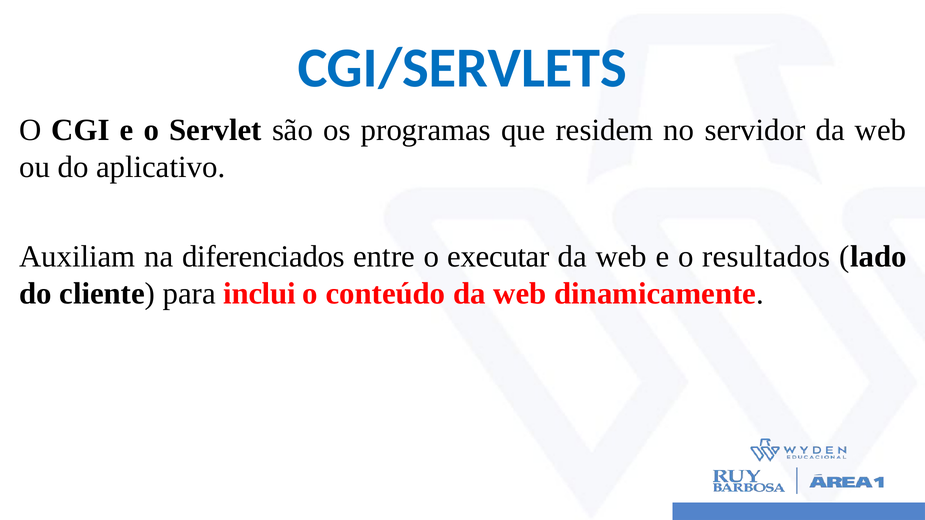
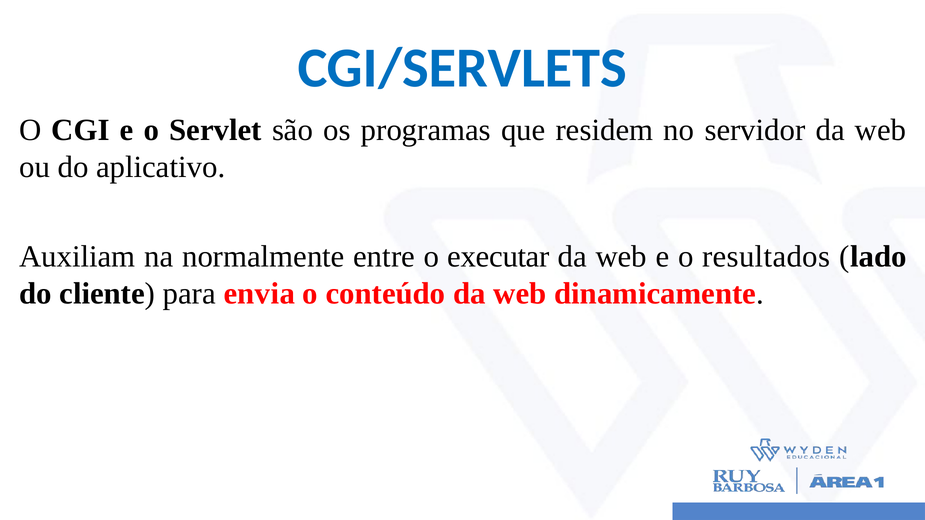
diferenciados: diferenciados -> normalmente
inclui: inclui -> envia
